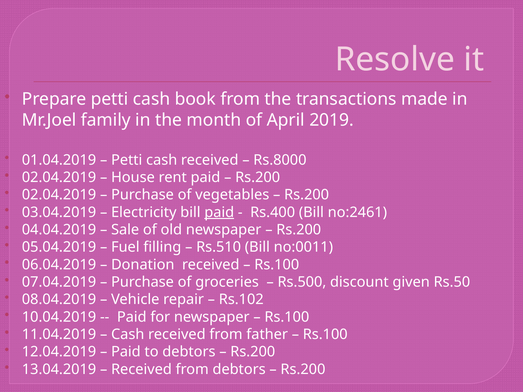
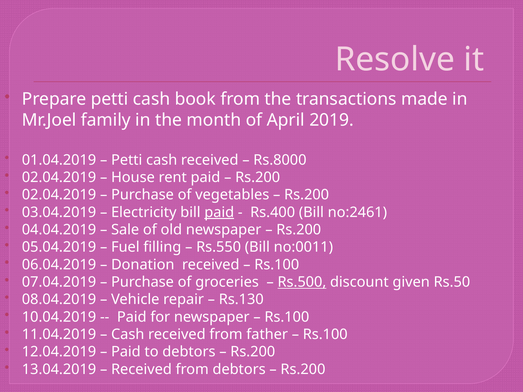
Rs.510: Rs.510 -> Rs.550
Rs.500 underline: none -> present
Rs.102: Rs.102 -> Rs.130
